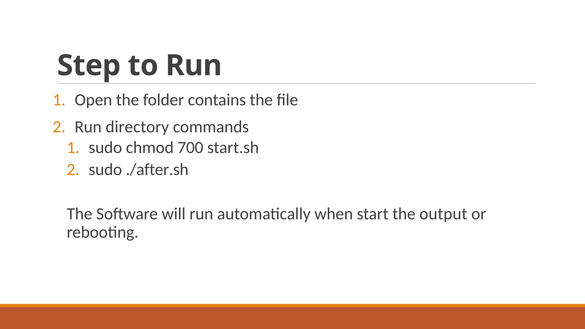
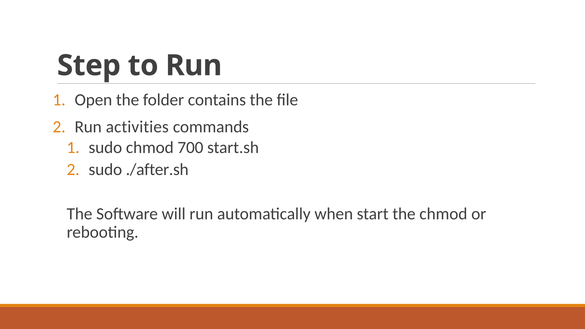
directory: directory -> activities
the output: output -> chmod
